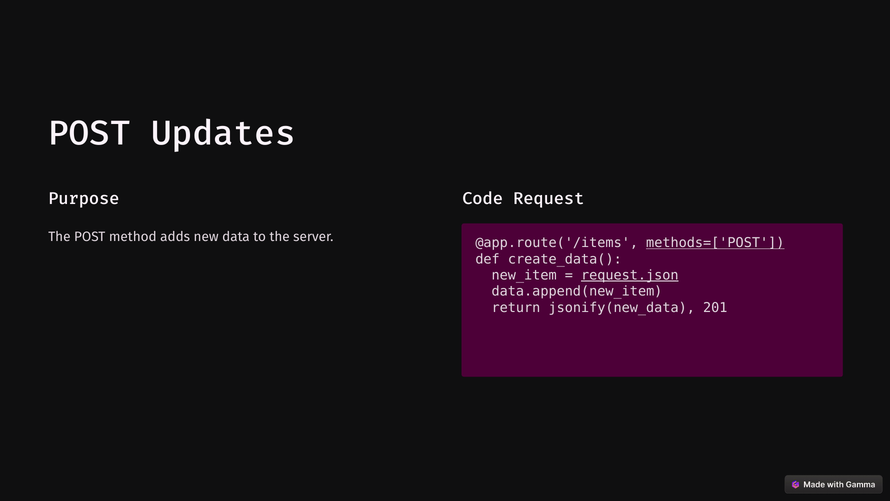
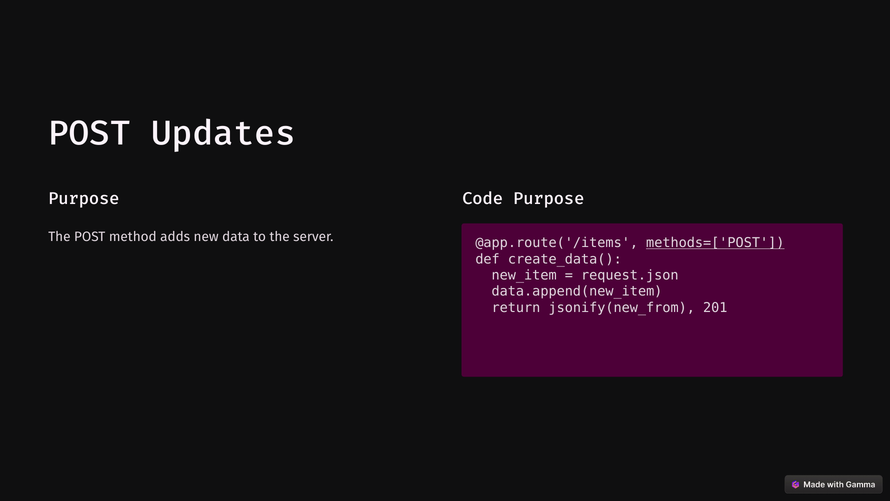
Code Request: Request -> Purpose
request.json underline: present -> none
jsonify(new_data: jsonify(new_data -> jsonify(new_from
